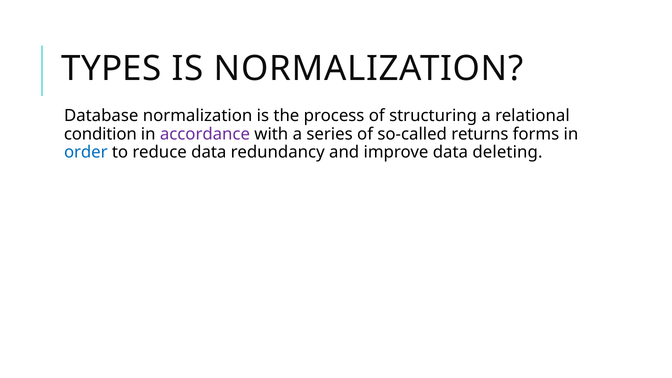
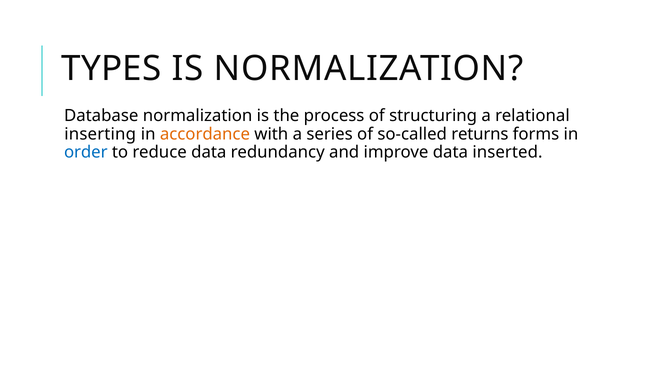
condition: condition -> inserting
accordance colour: purple -> orange
deleting: deleting -> inserted
